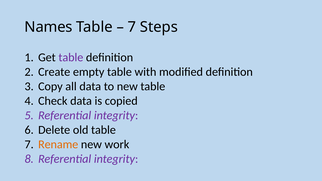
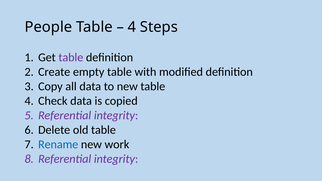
Names: Names -> People
7 at (132, 27): 7 -> 4
Rename colour: orange -> blue
